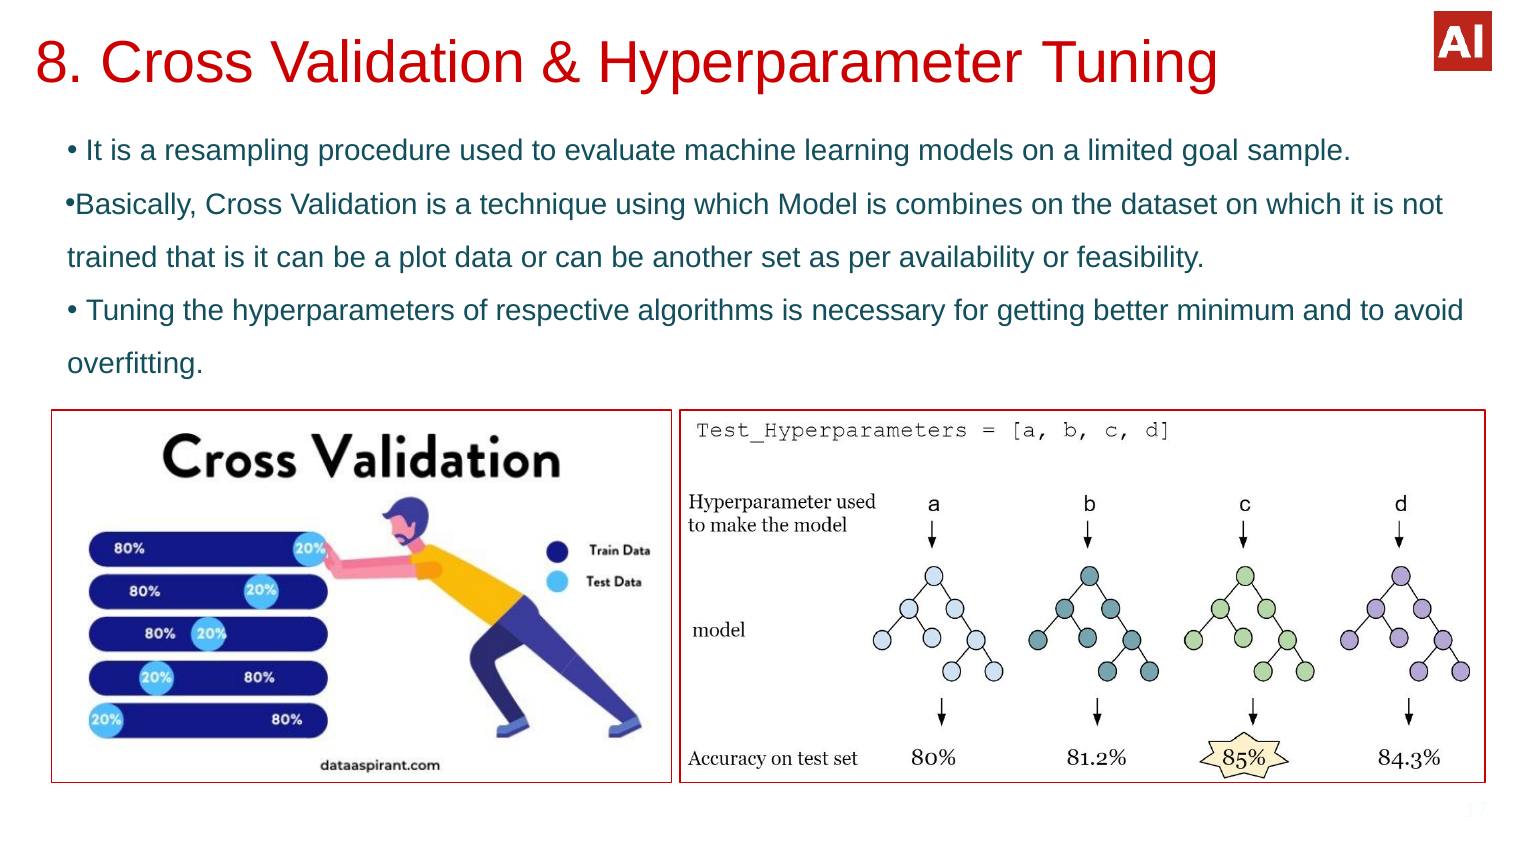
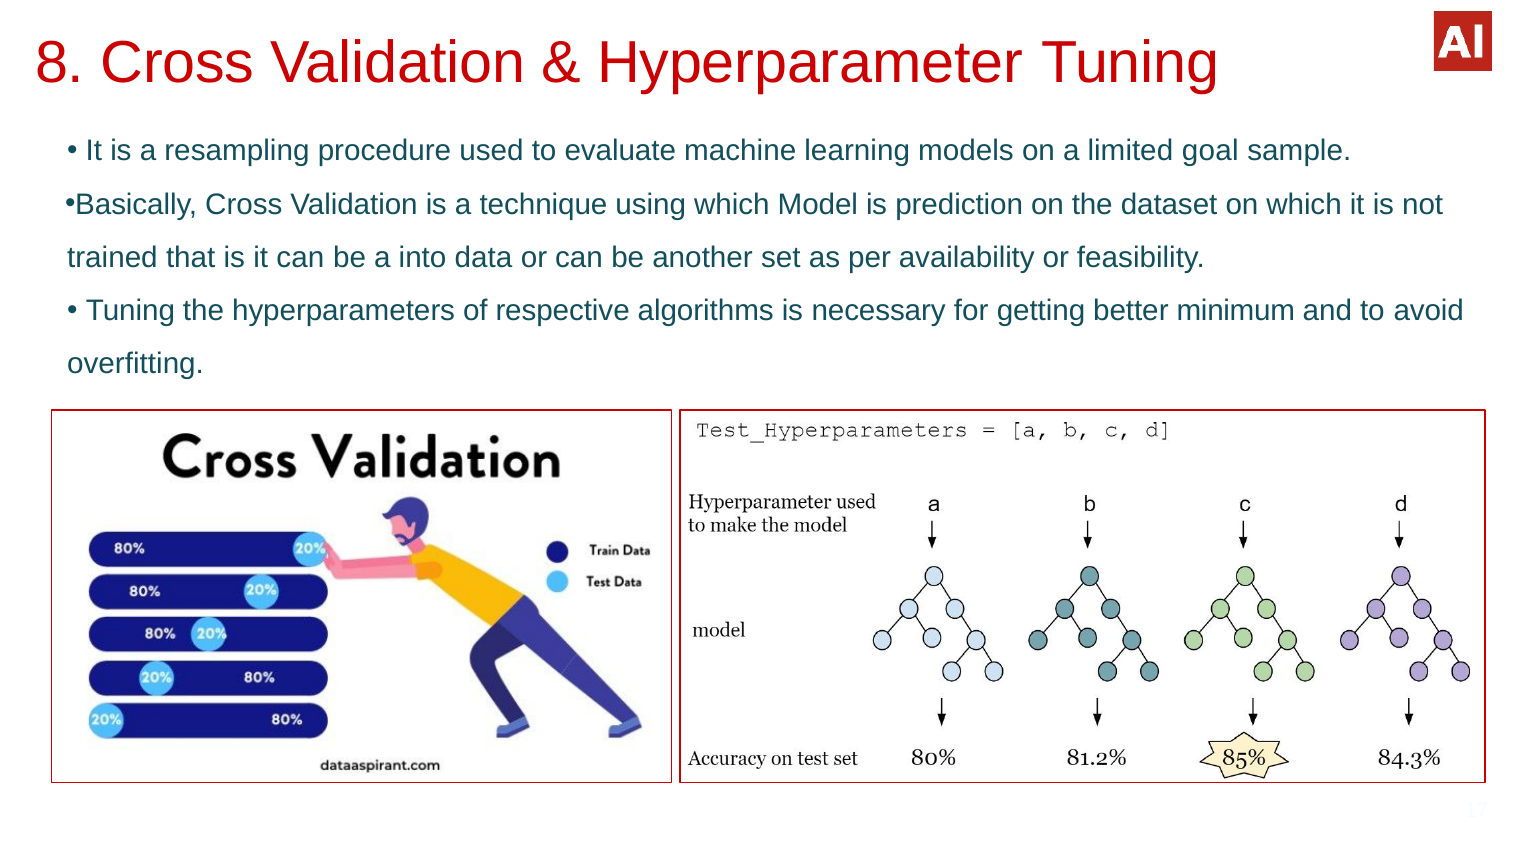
combines: combines -> prediction
plot: plot -> into
